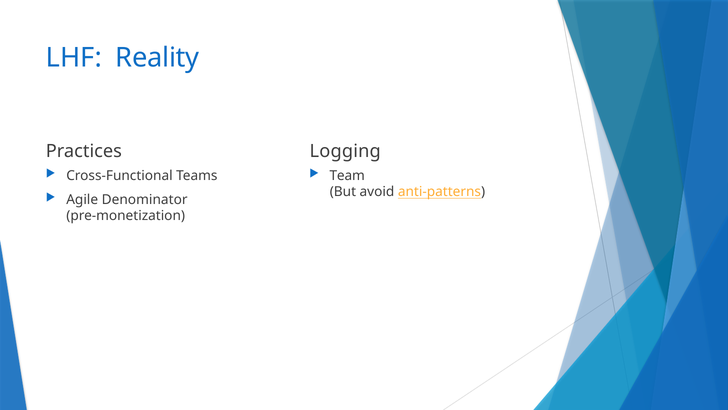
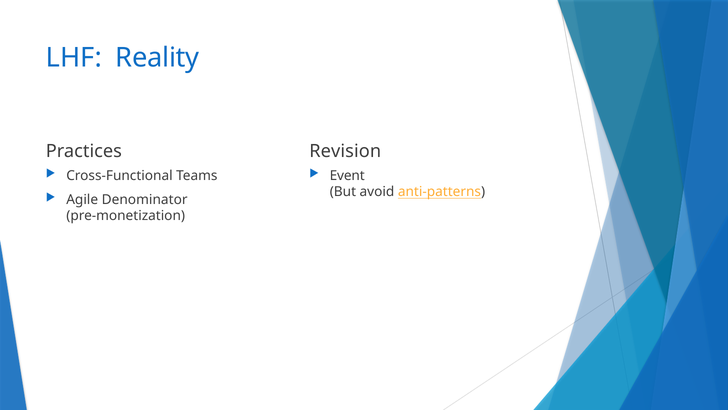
Logging: Logging -> Revision
Team: Team -> Event
